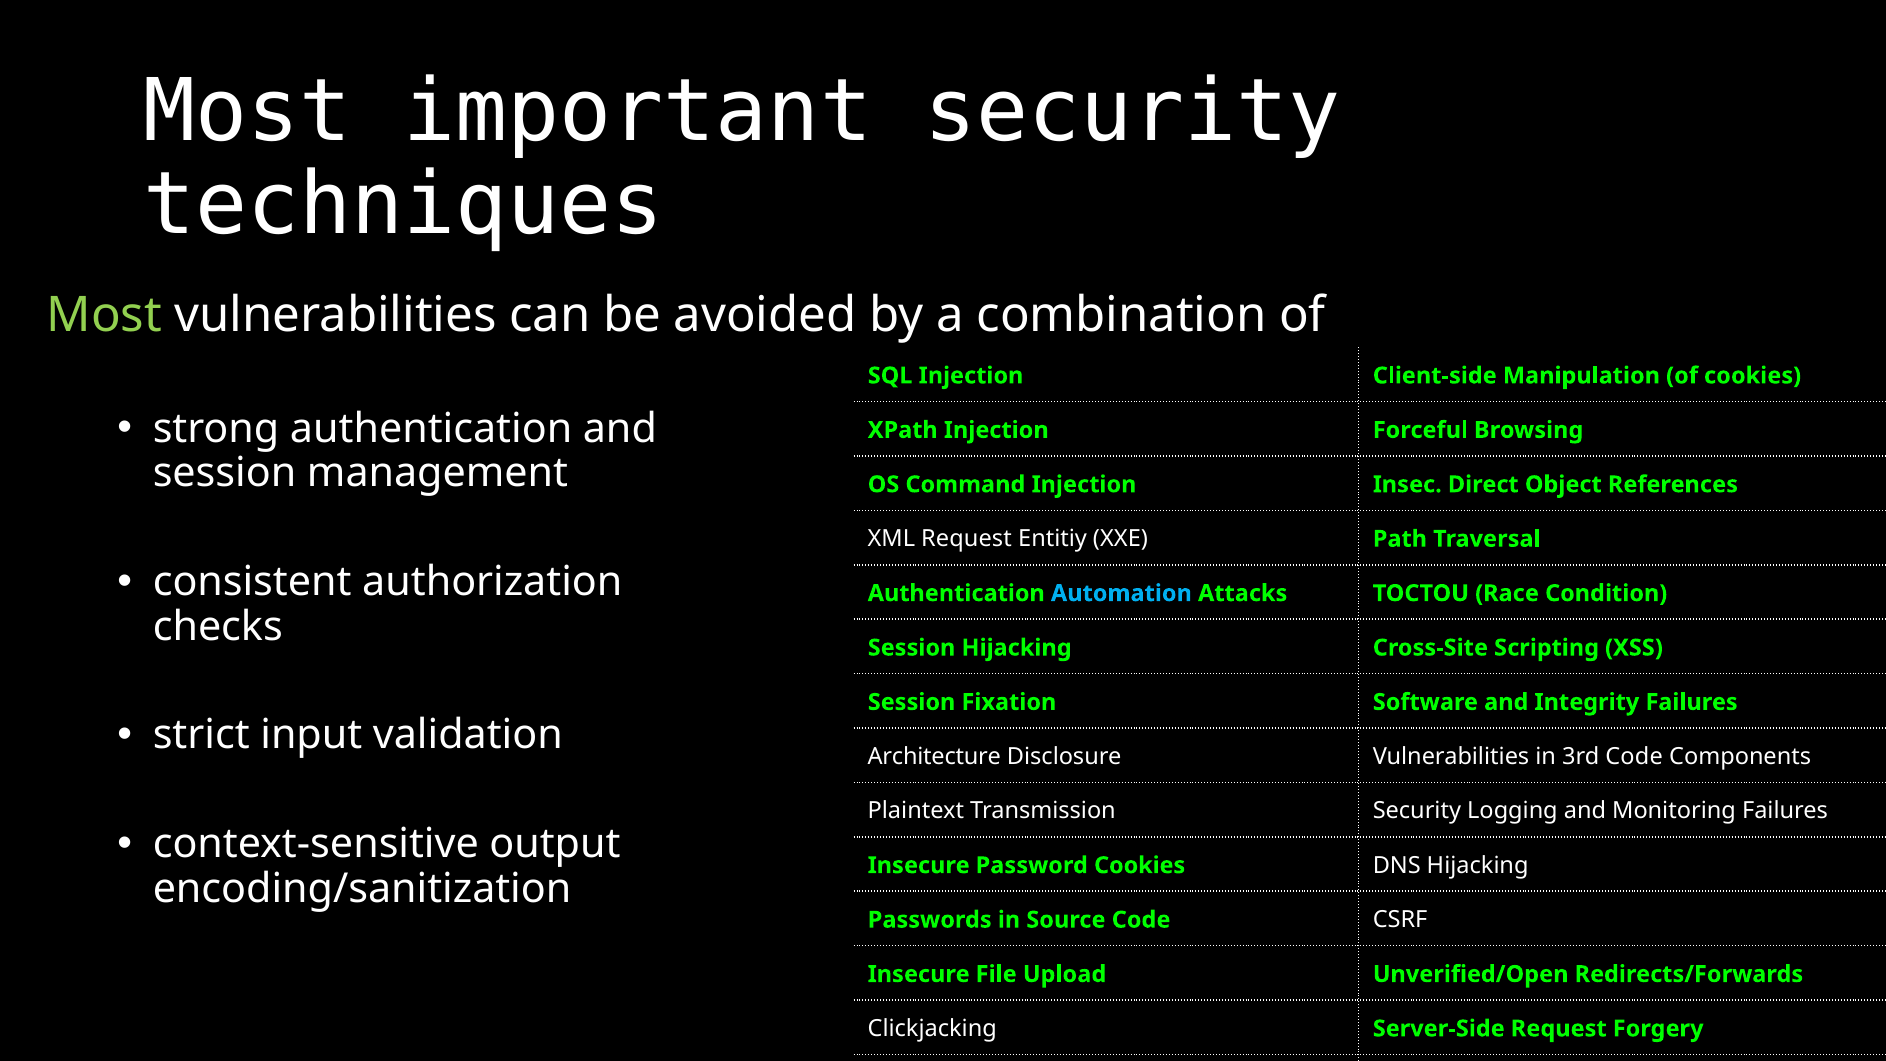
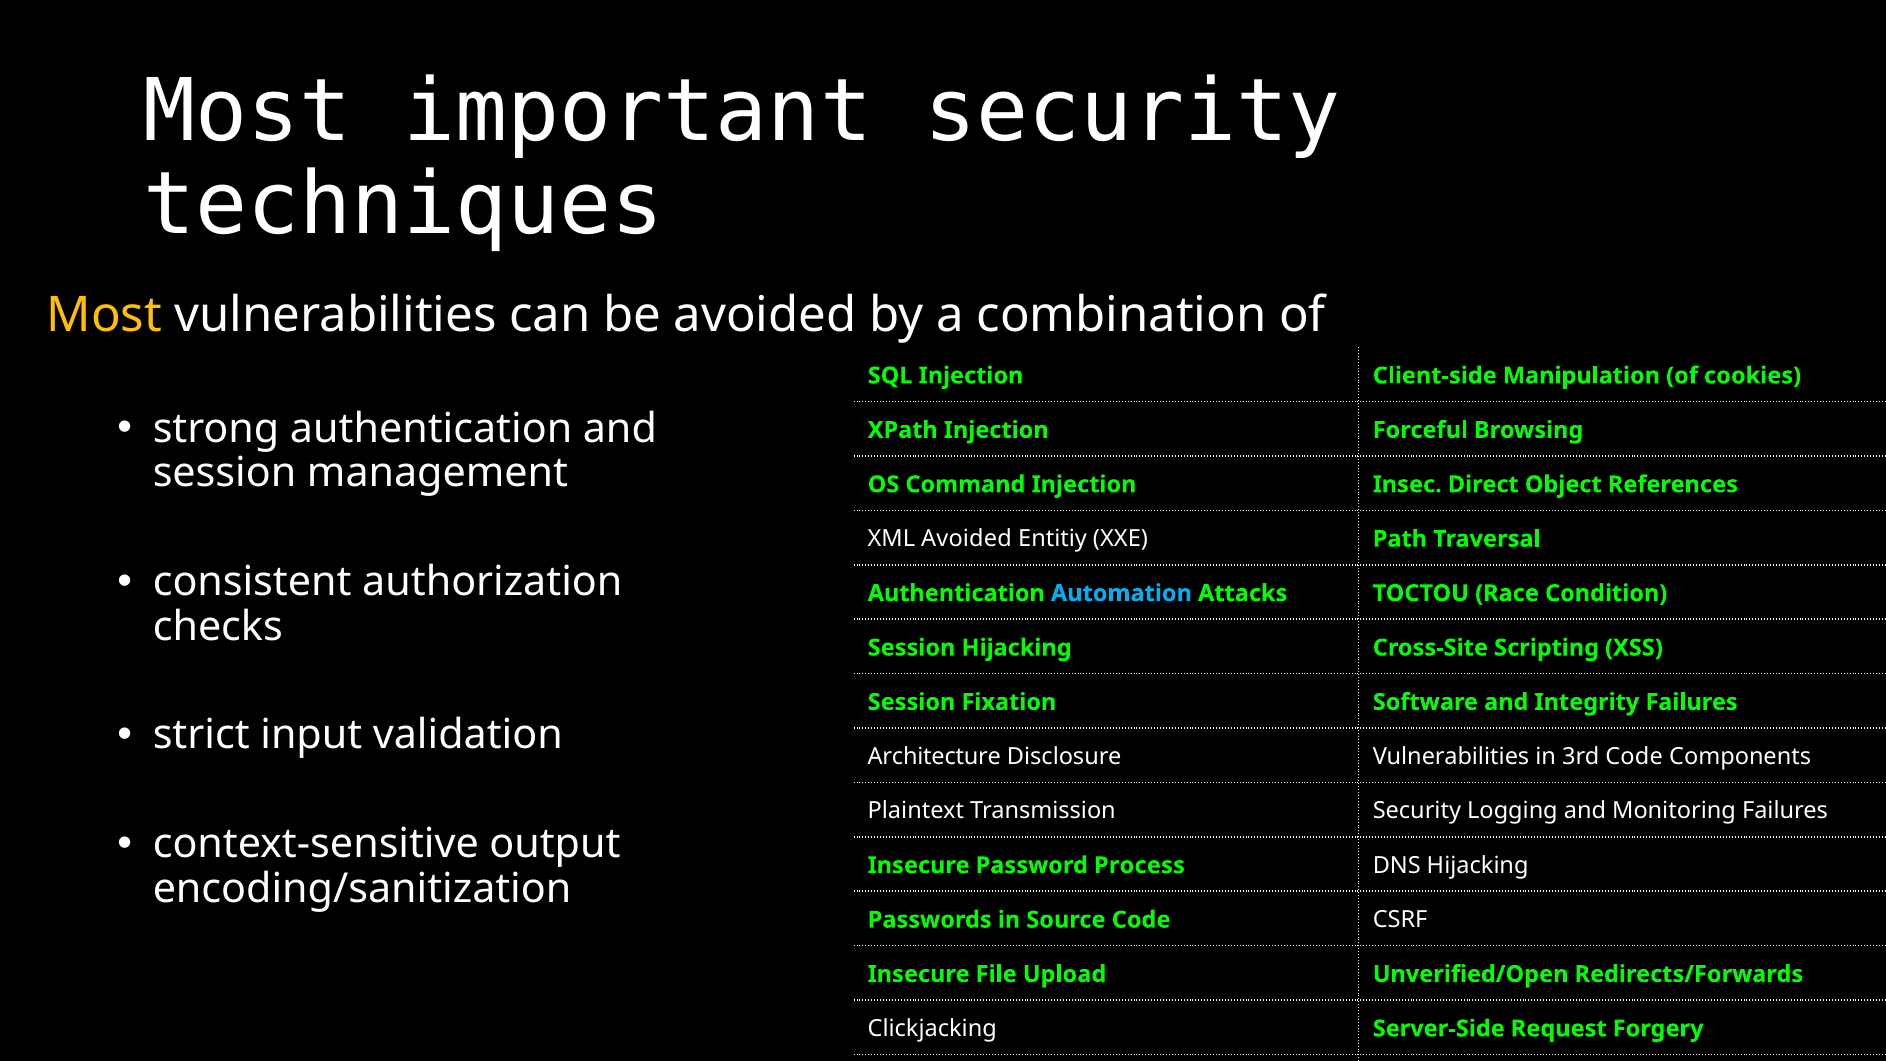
Most at (104, 316) colour: light green -> yellow
XML Request: Request -> Avoided
Password Cookies: Cookies -> Process
